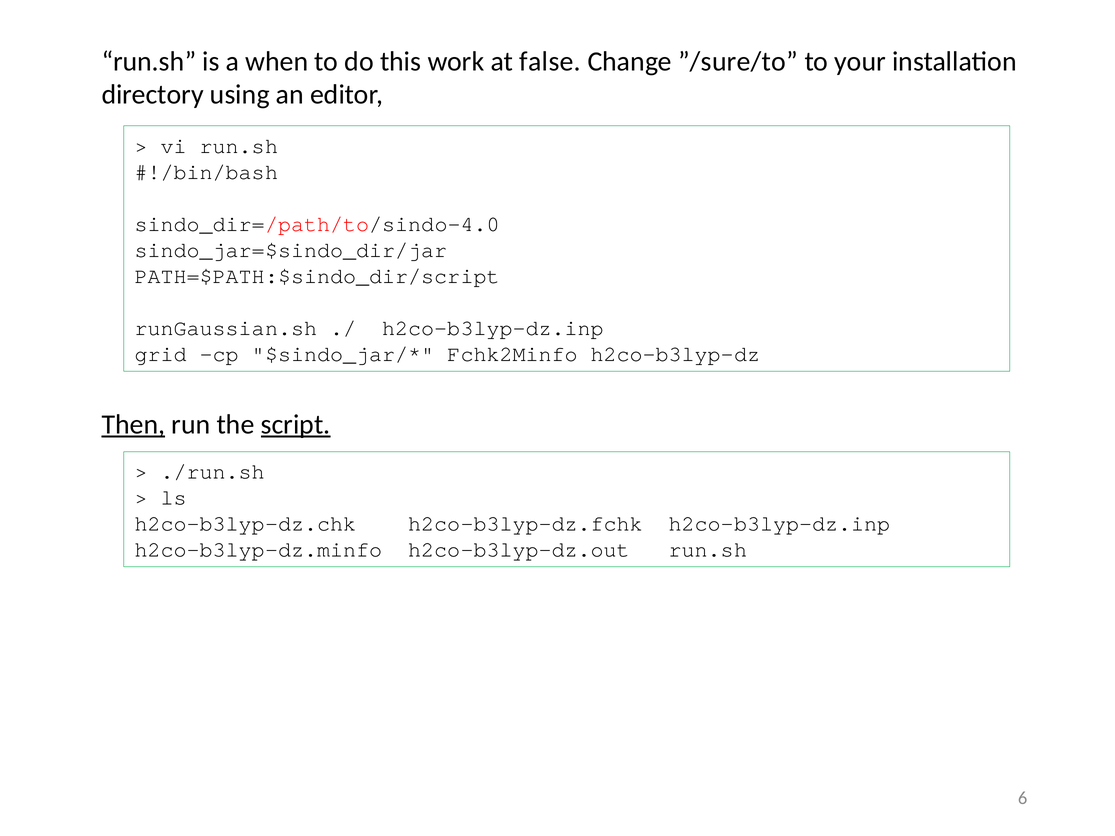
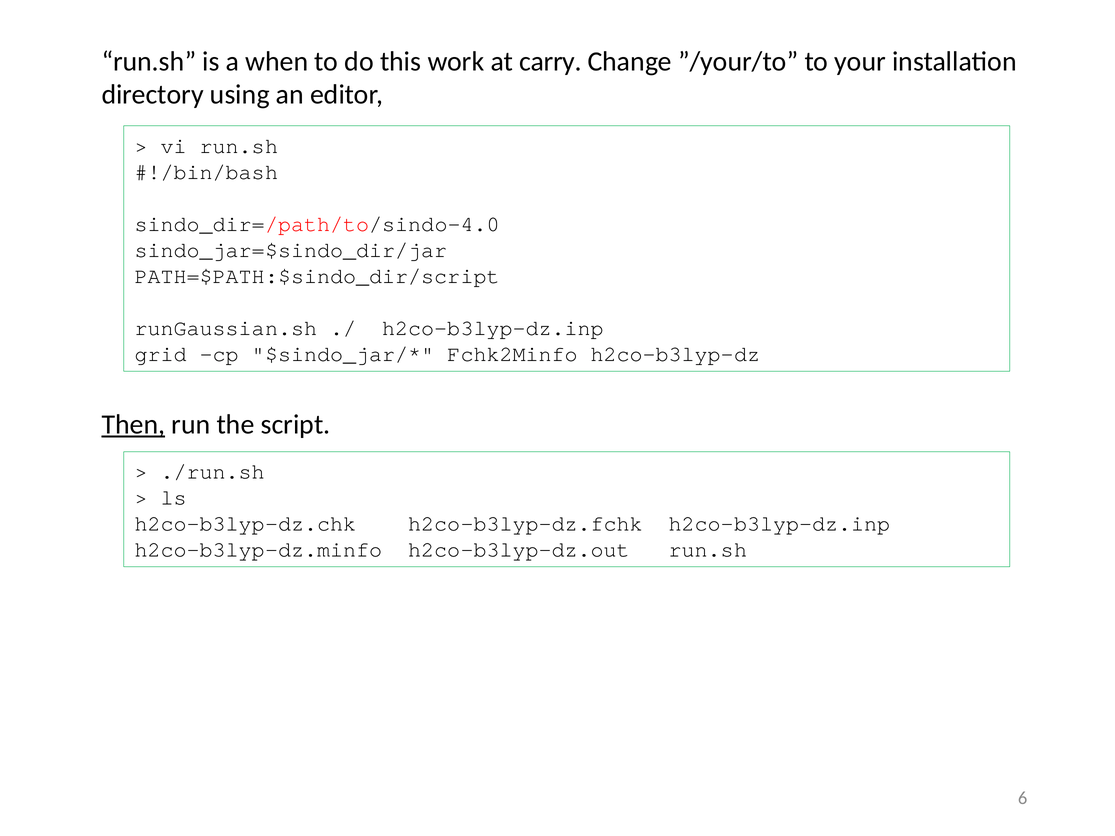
false: false -> carry
”/sure/to: ”/sure/to -> ”/your/to
script underline: present -> none
